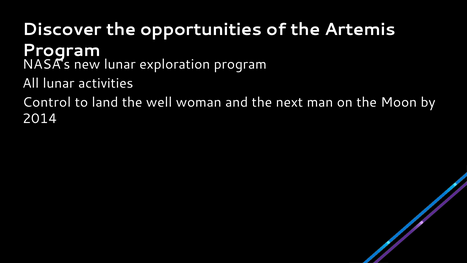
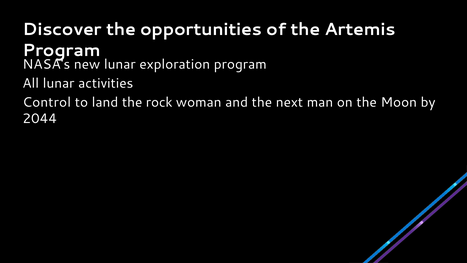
well: well -> rock
2014: 2014 -> 2044
